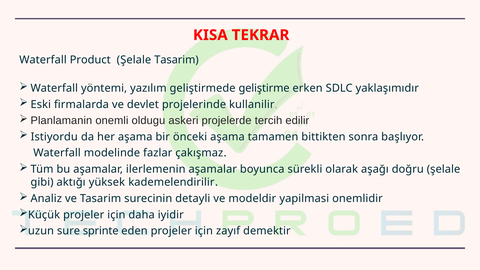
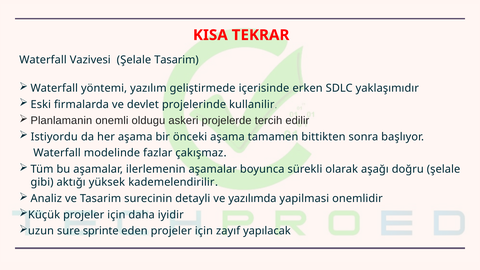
Product: Product -> Vazivesi
geliştirme: geliştirme -> içerisinde
modeldir: modeldir -> yazılımda
demektir: demektir -> yapılacak
